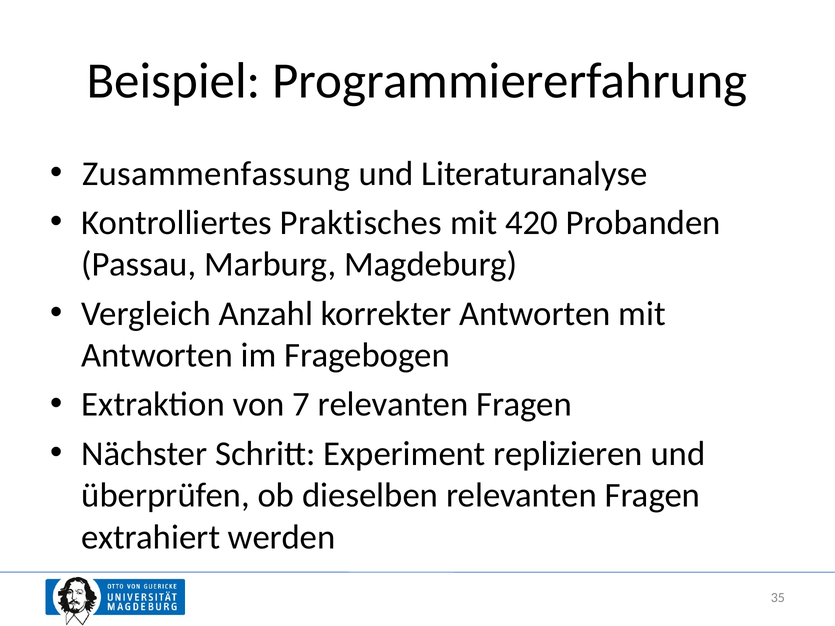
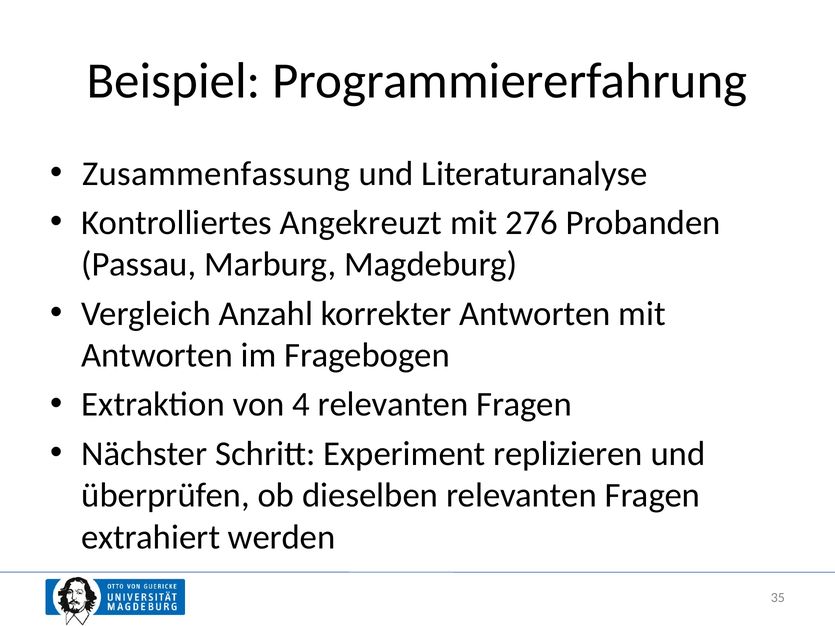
Praktisches: Praktisches -> Angekreuzt
420: 420 -> 276
7: 7 -> 4
